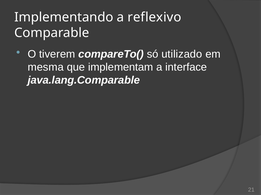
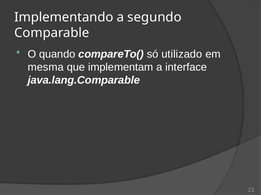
reflexivo: reflexivo -> segundo
tiverem: tiverem -> quando
